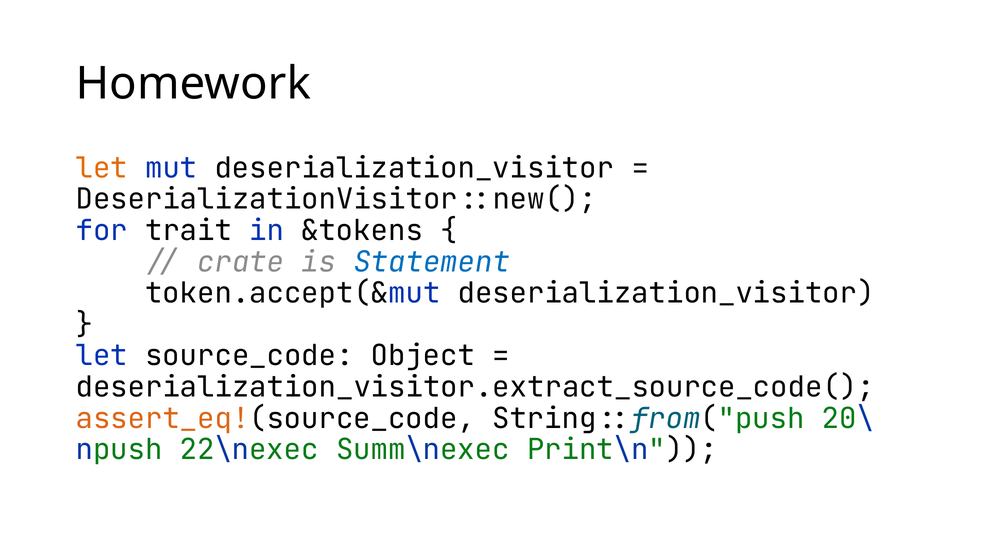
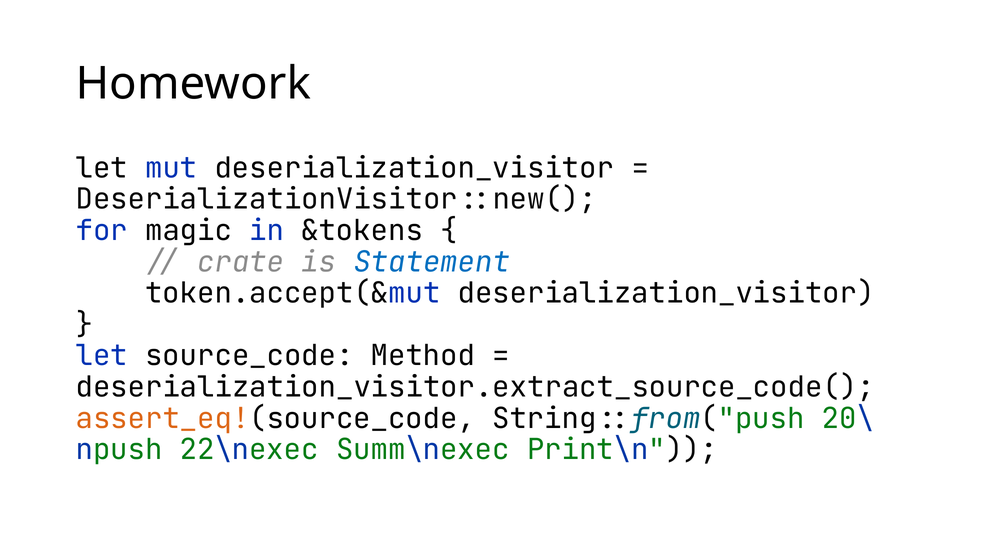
let at (102, 168) colour: orange -> black
trait: trait -> magic
Object: Object -> Method
